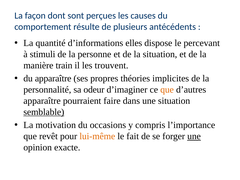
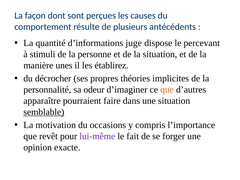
elles: elles -> juge
train: train -> unes
trouvent: trouvent -> établirez
du apparaître: apparaître -> décrocher
lui-même colour: orange -> purple
une at (194, 136) underline: present -> none
